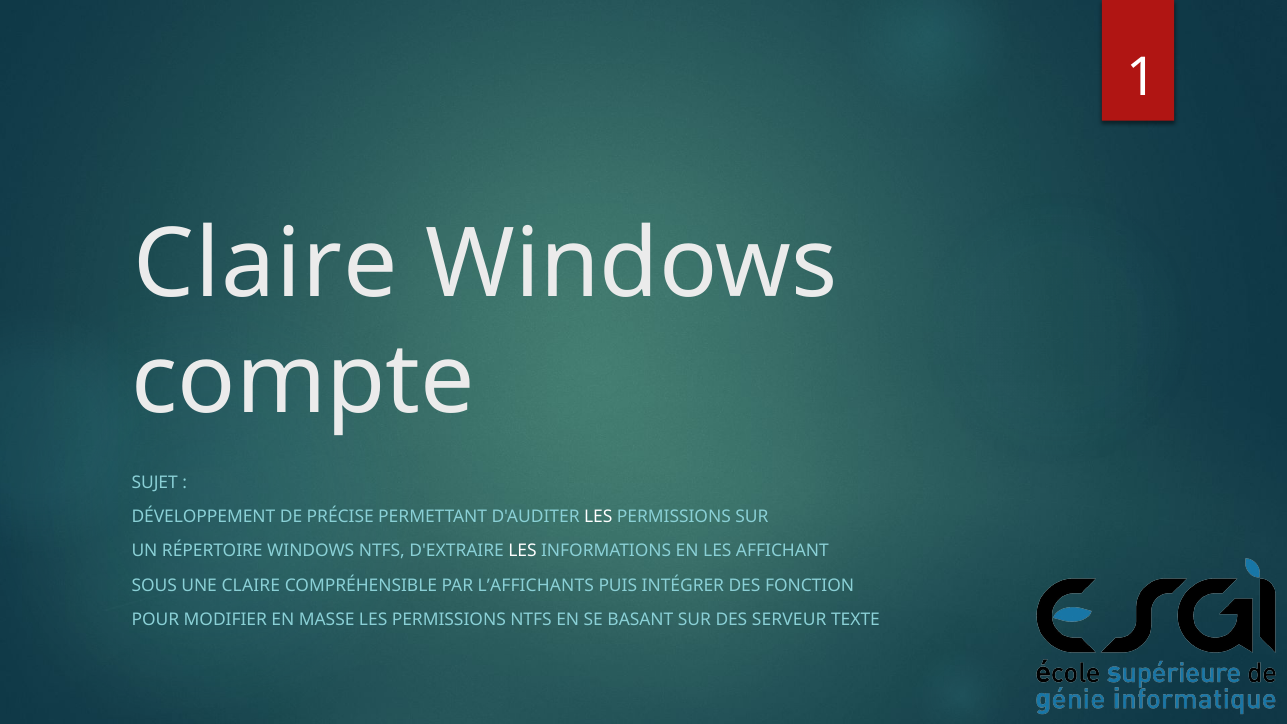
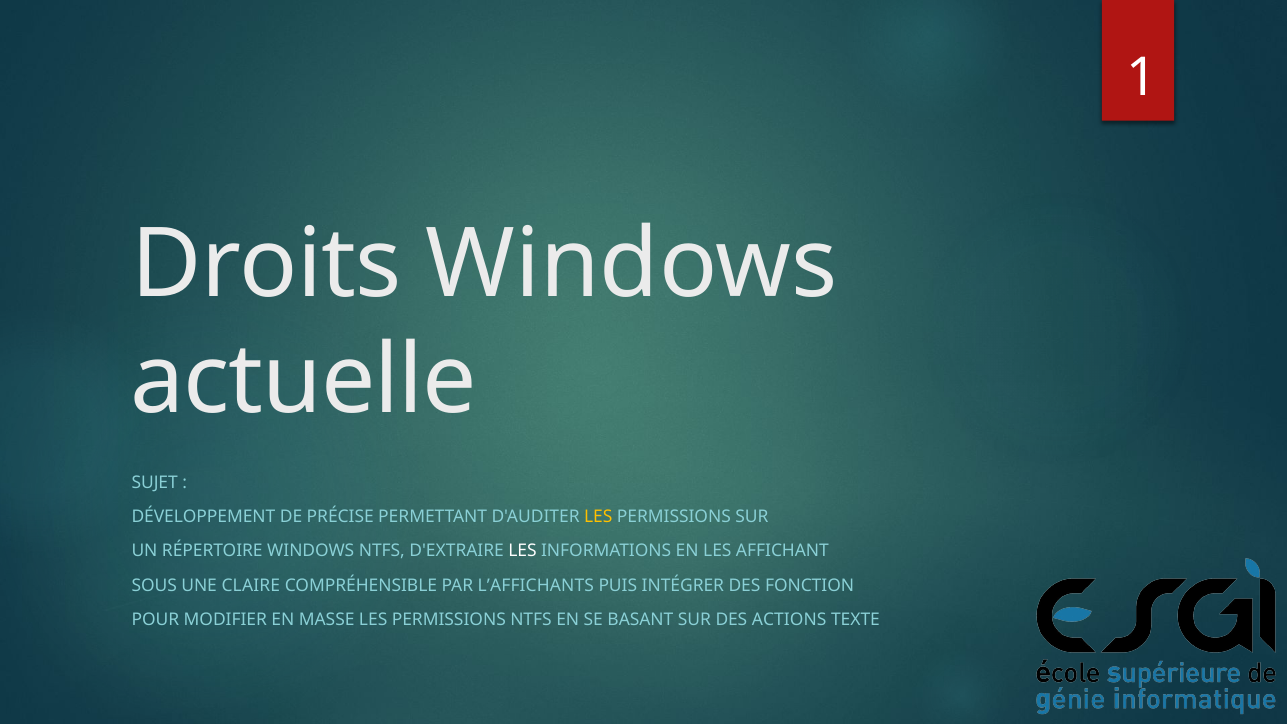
Claire at (265, 265): Claire -> Droits
compte: compte -> actuelle
LES at (598, 517) colour: white -> yellow
SERVEUR: SERVEUR -> ACTIONS
